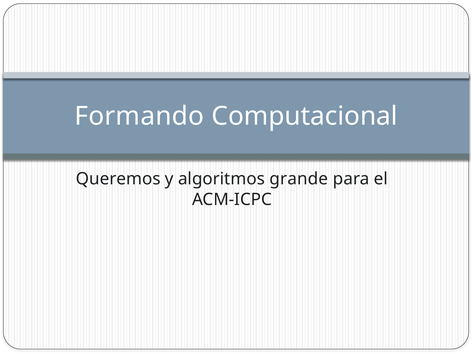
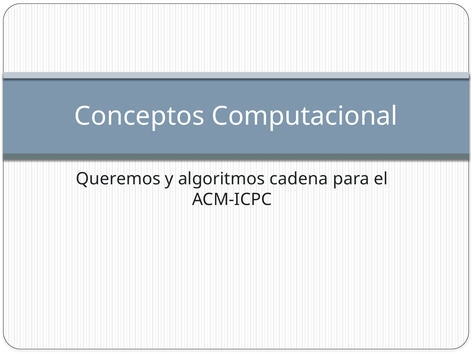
Formando: Formando -> Conceptos
grande: grande -> cadena
